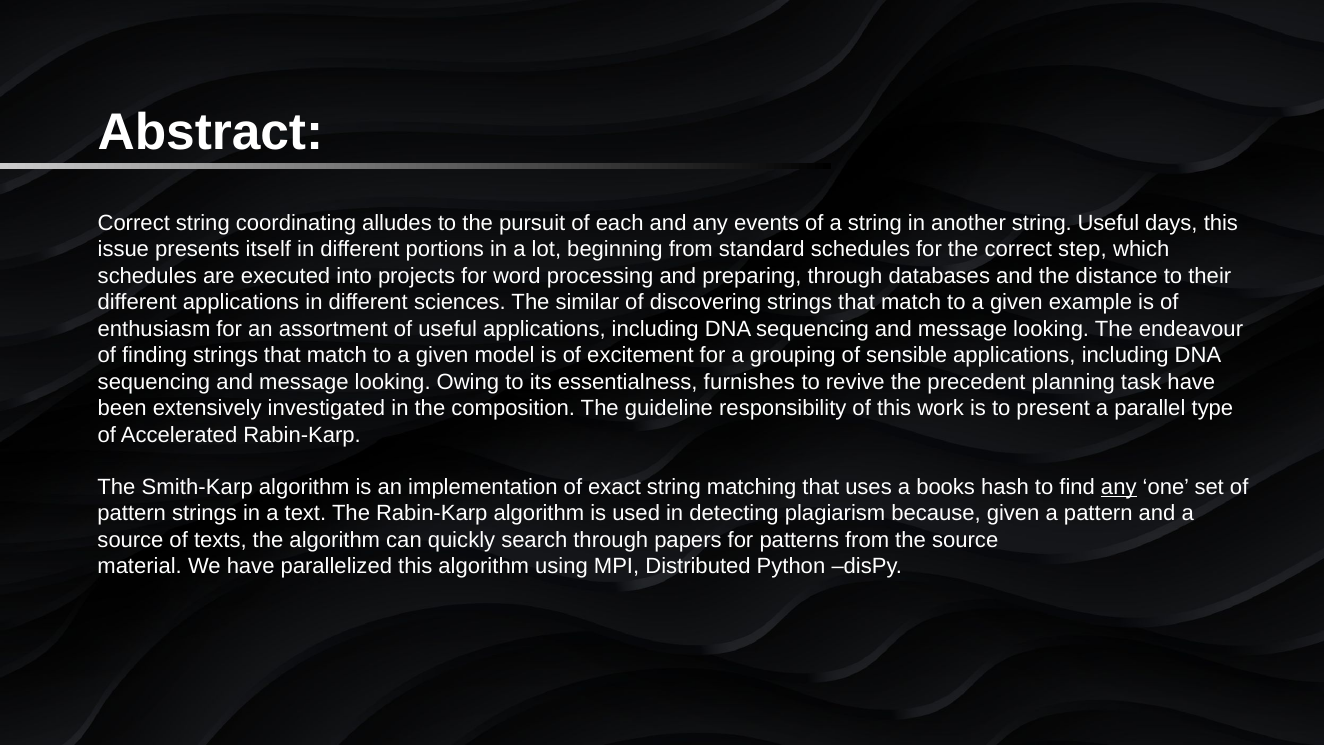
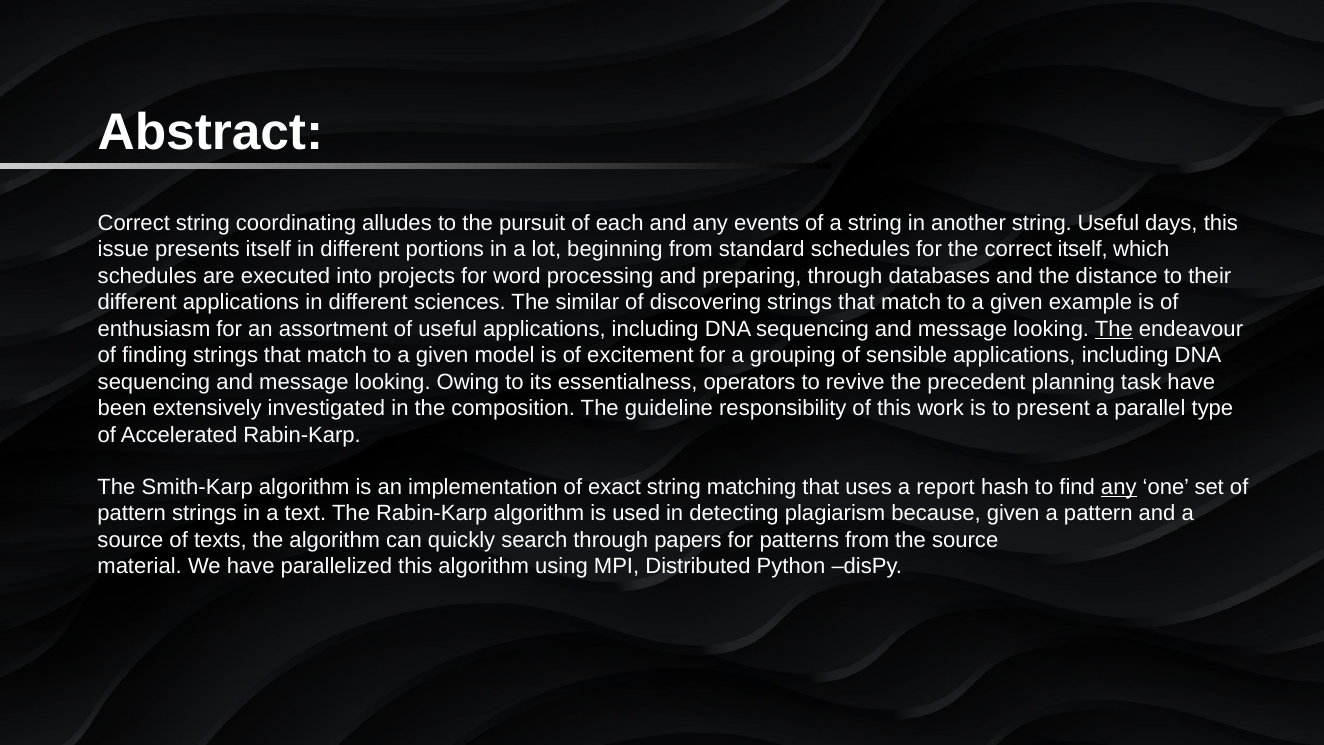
correct step: step -> itself
The at (1114, 329) underline: none -> present
furnishes: furnishes -> operators
books: books -> report
